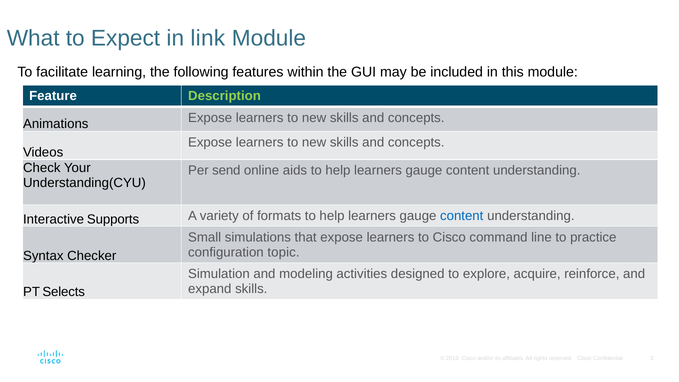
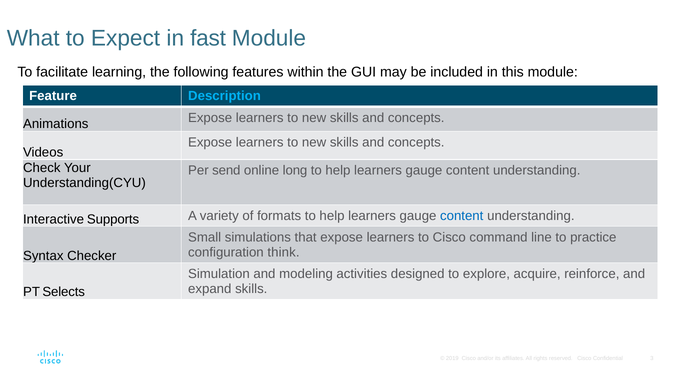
link: link -> fast
Description colour: light green -> light blue
aids: aids -> long
topic: topic -> think
